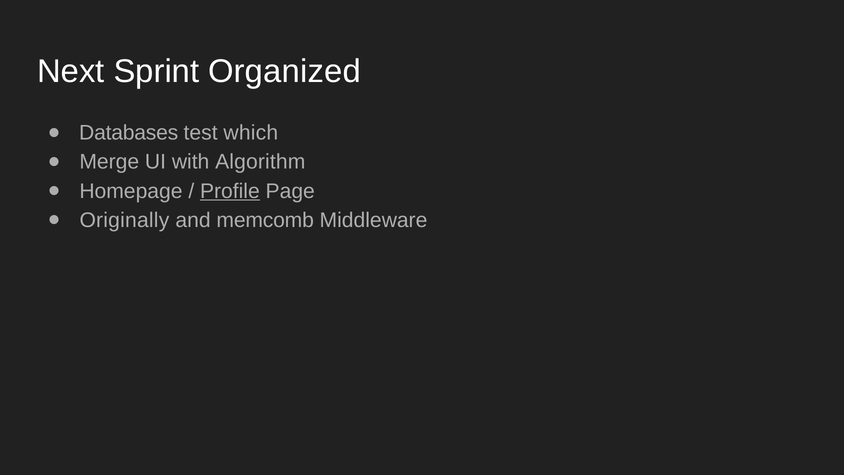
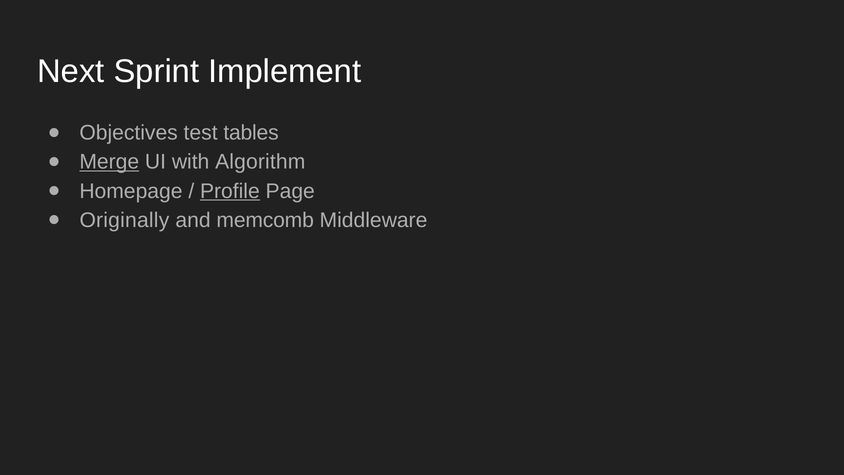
Organized: Organized -> Implement
Databases: Databases -> Objectives
which: which -> tables
Merge underline: none -> present
